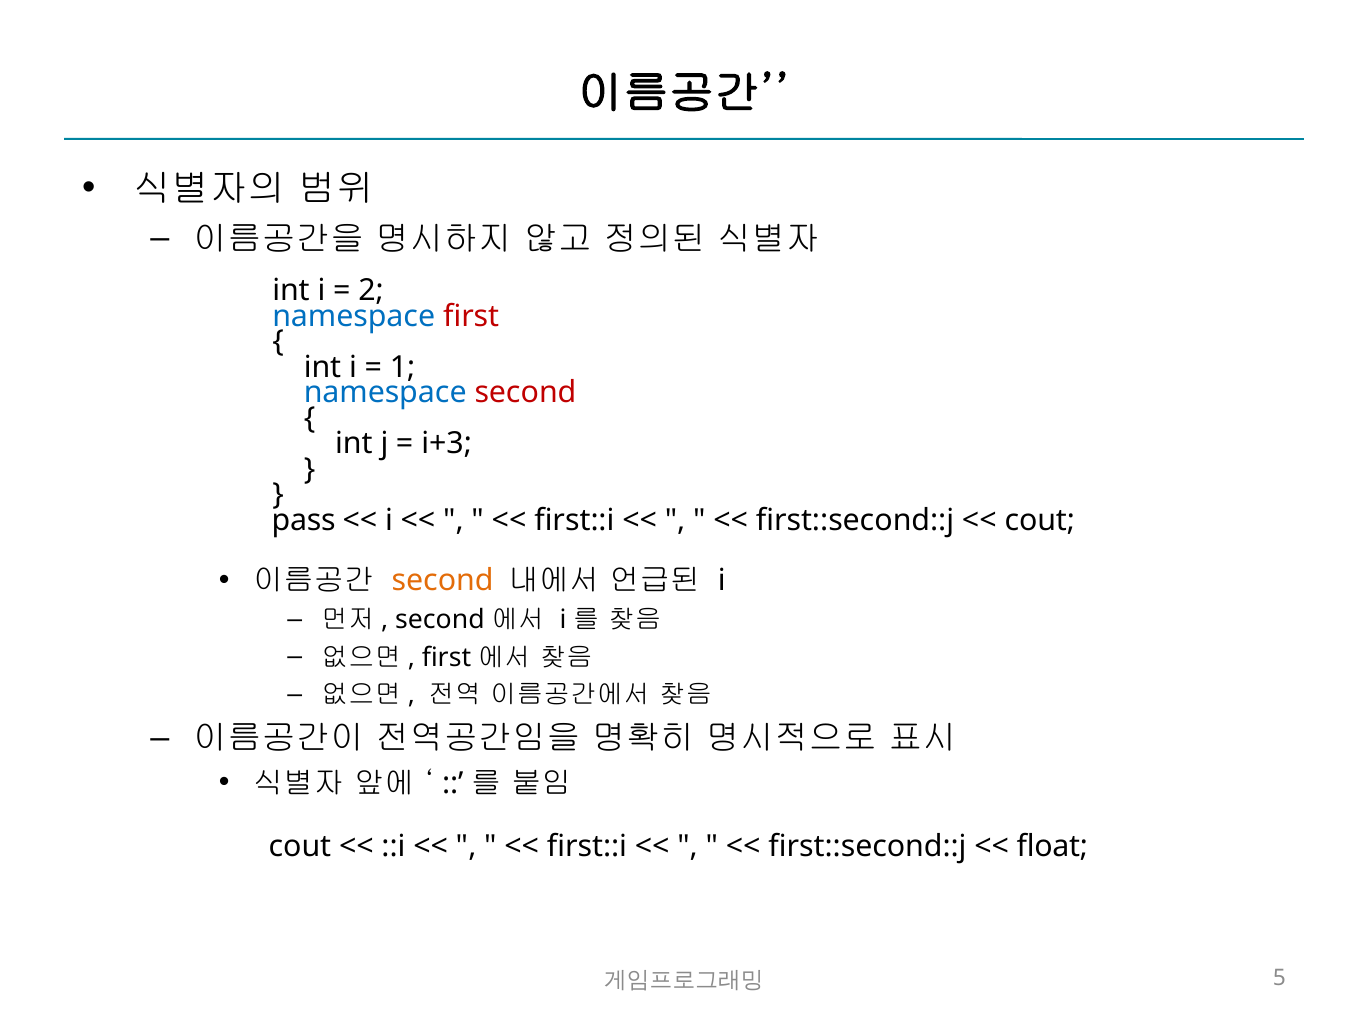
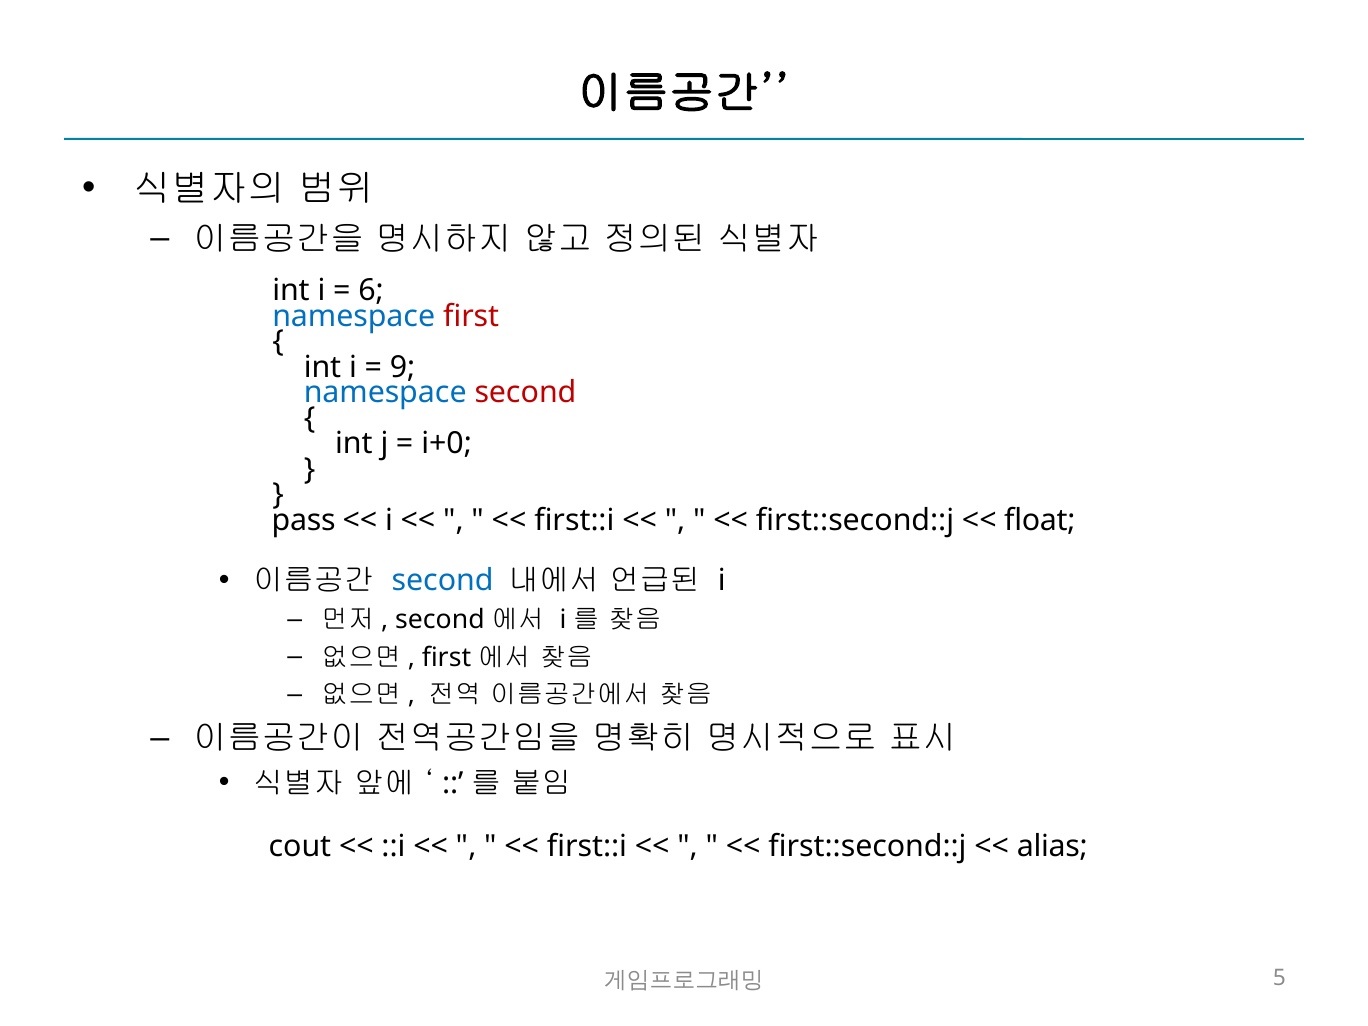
2: 2 -> 6
1: 1 -> 9
i+3: i+3 -> i+0
cout at (1040, 520): cout -> float
second at (443, 581) colour: orange -> blue
float: float -> alias
